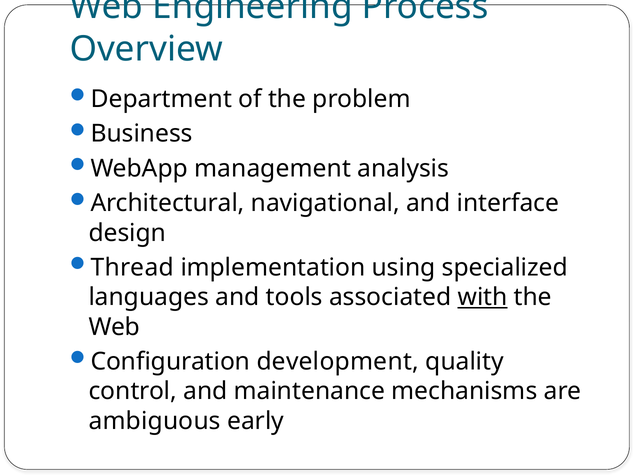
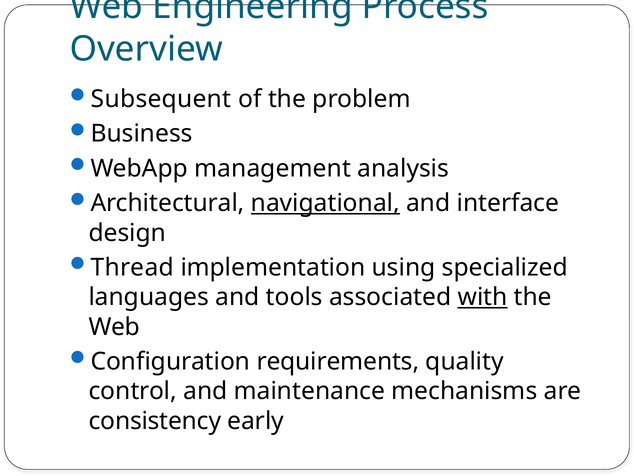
Department: Department -> Subsequent
navigational underline: none -> present
development: development -> requirements
ambiguous: ambiguous -> consistency
